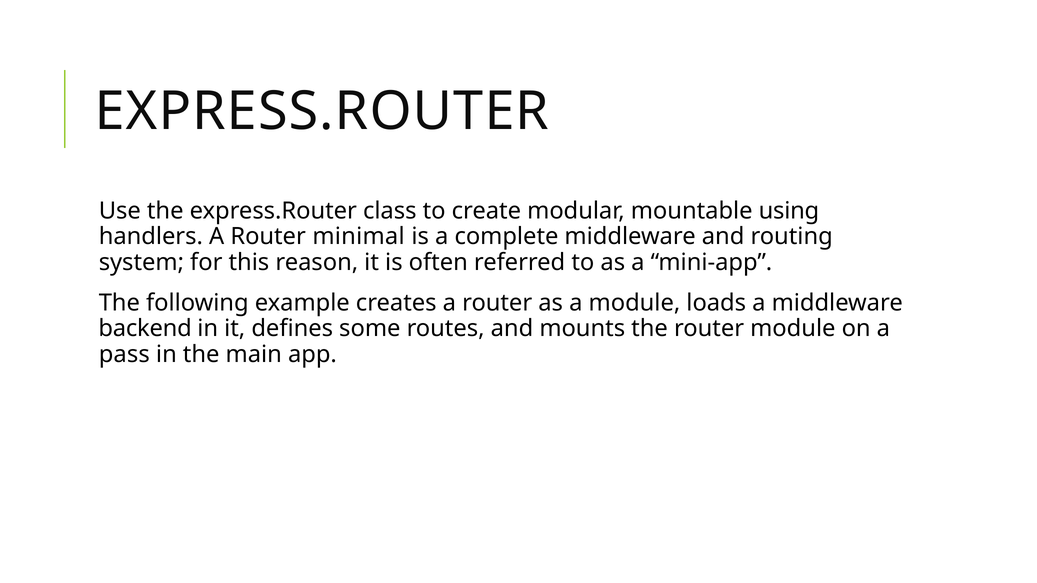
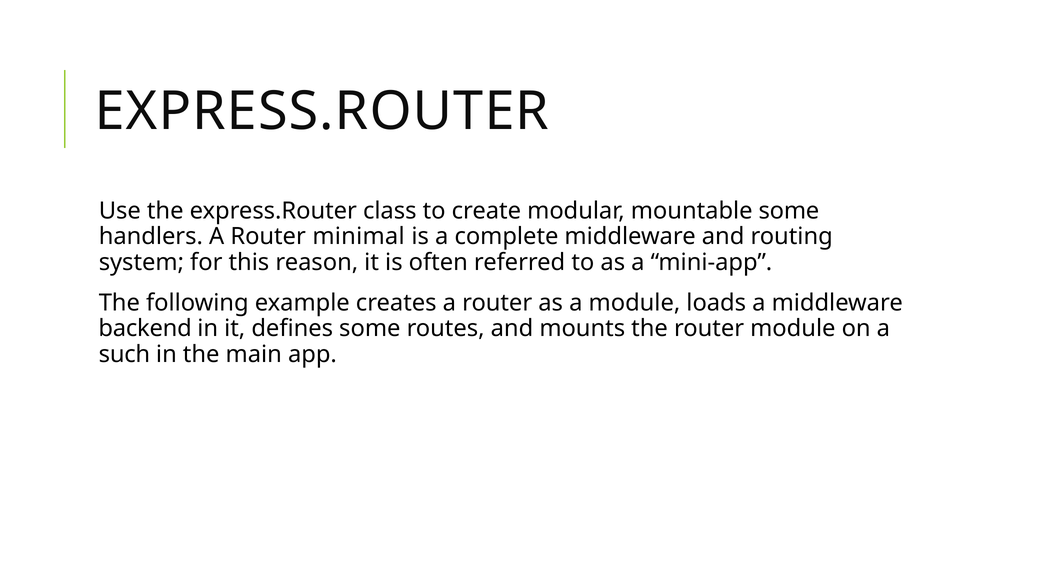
mountable using: using -> some
pass: pass -> such
